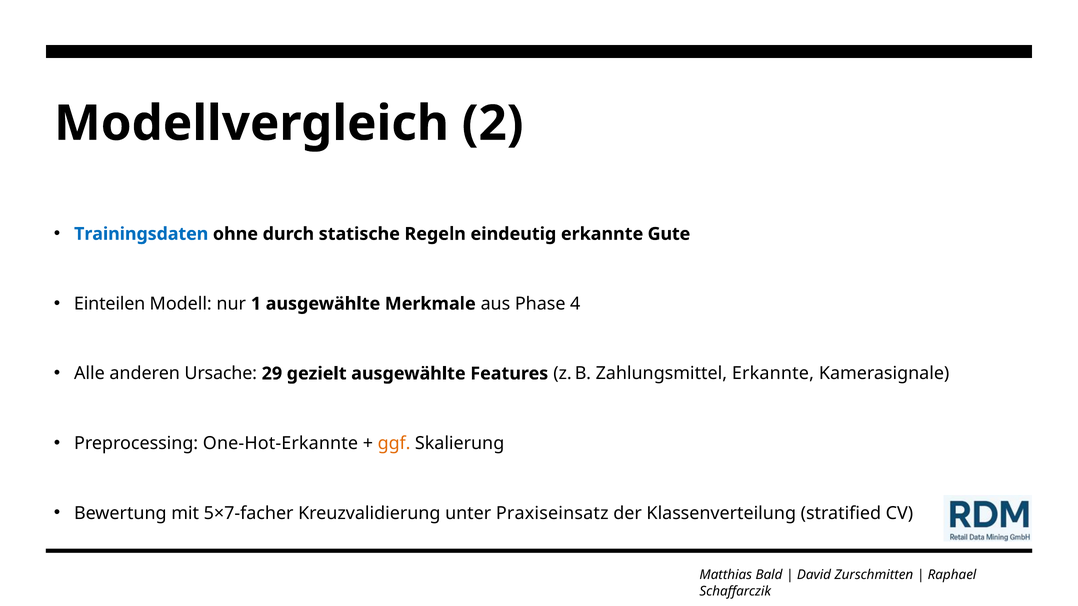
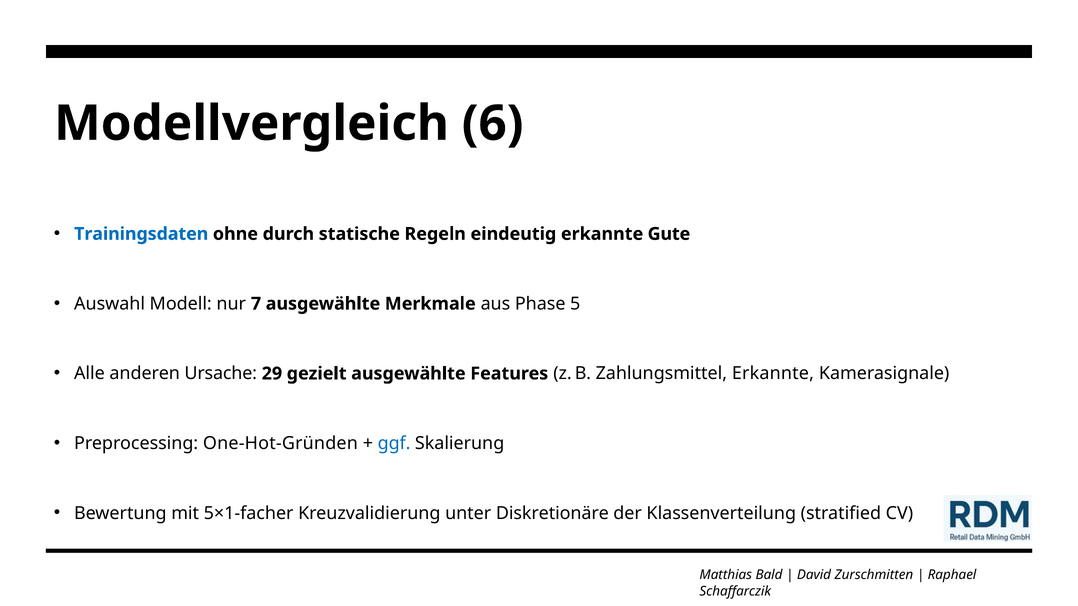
2: 2 -> 6
Einteilen: Einteilen -> Auswahl
1: 1 -> 7
4: 4 -> 5
One-Hot-Erkannte: One-Hot-Erkannte -> One-Hot-Gründen
ggf colour: orange -> blue
5×7-facher: 5×7-facher -> 5×1-facher
Praxiseinsatz: Praxiseinsatz -> Diskretionäre
